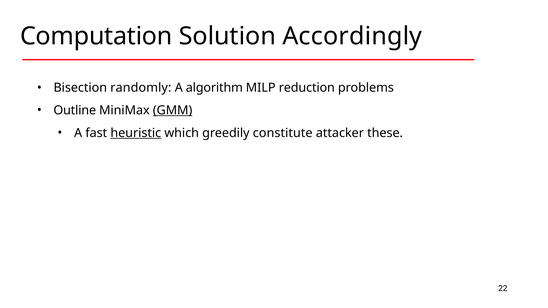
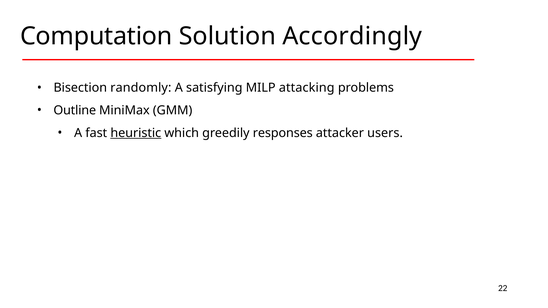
algorithm: algorithm -> satisfying
reduction: reduction -> attacking
GMM underline: present -> none
constitute: constitute -> responses
these: these -> users
